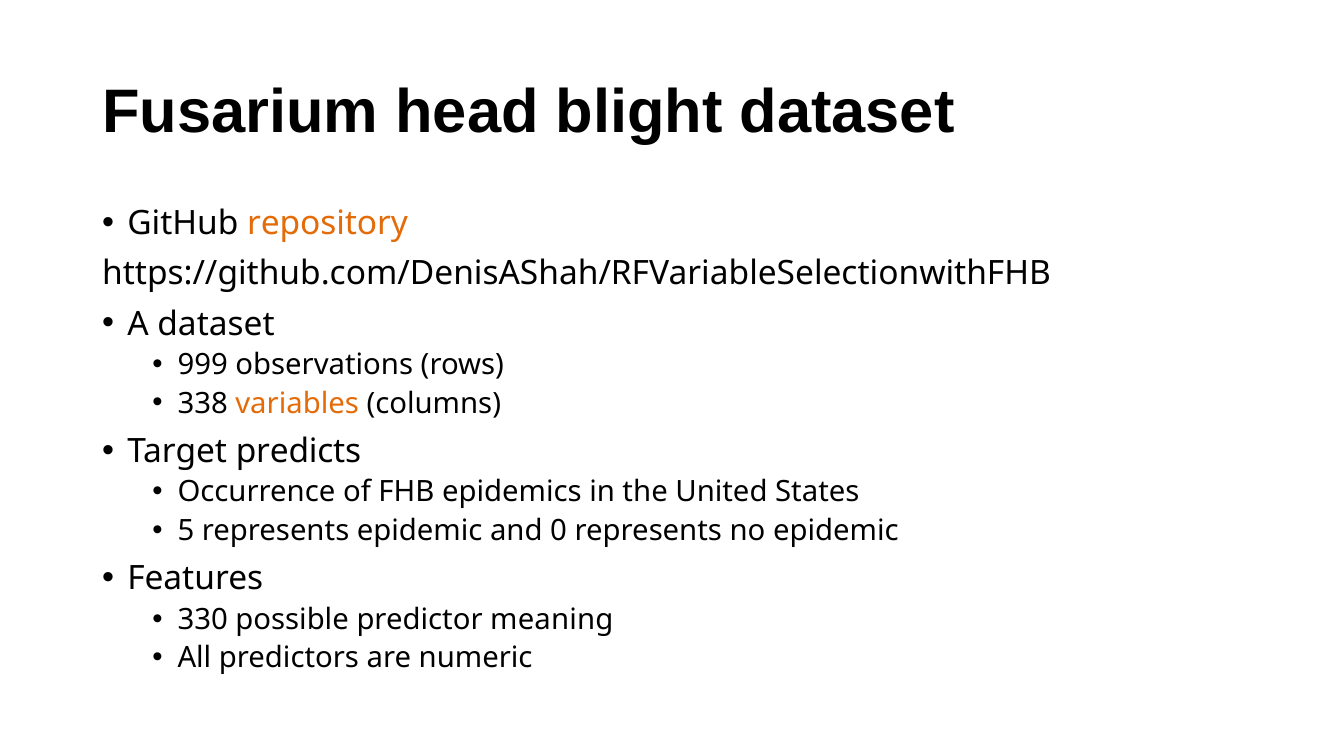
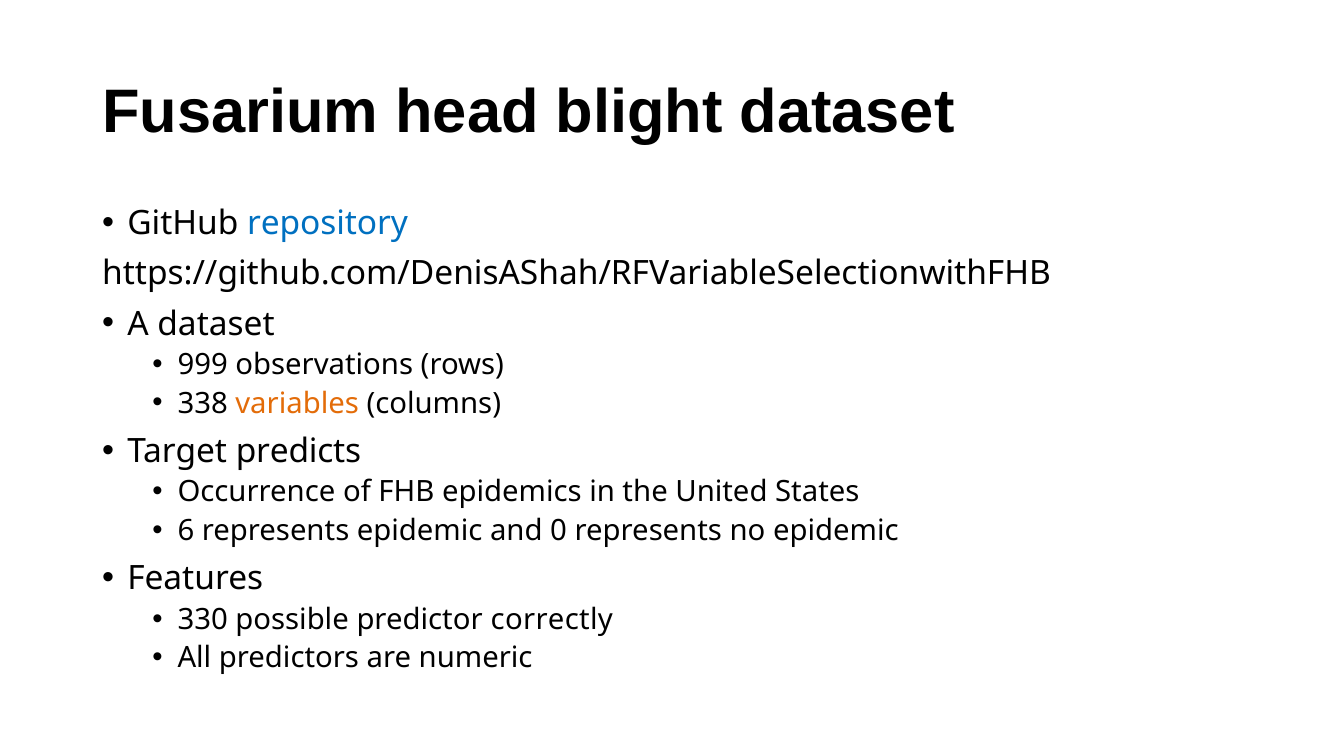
repository colour: orange -> blue
5: 5 -> 6
meaning: meaning -> correctly
